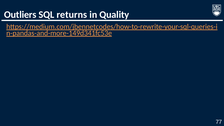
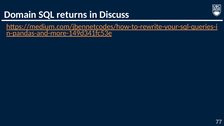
Outliers: Outliers -> Domain
Quality: Quality -> Discuss
